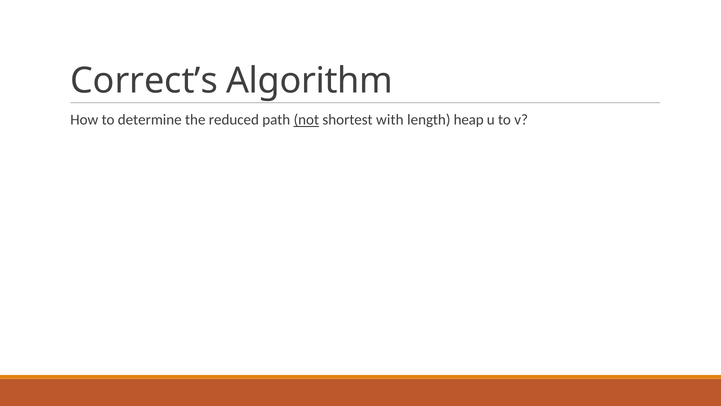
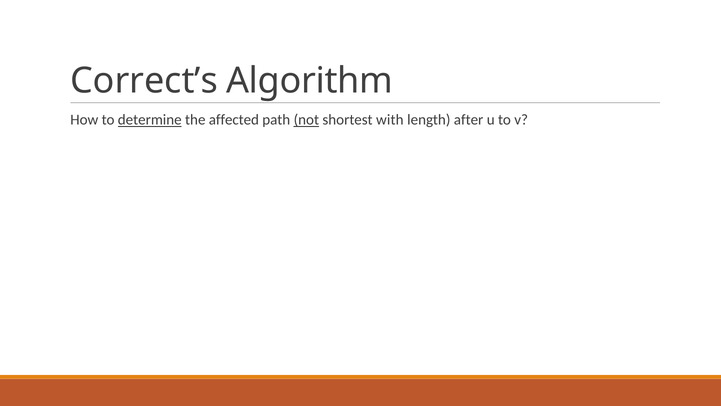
determine underline: none -> present
reduced: reduced -> affected
heap: heap -> after
